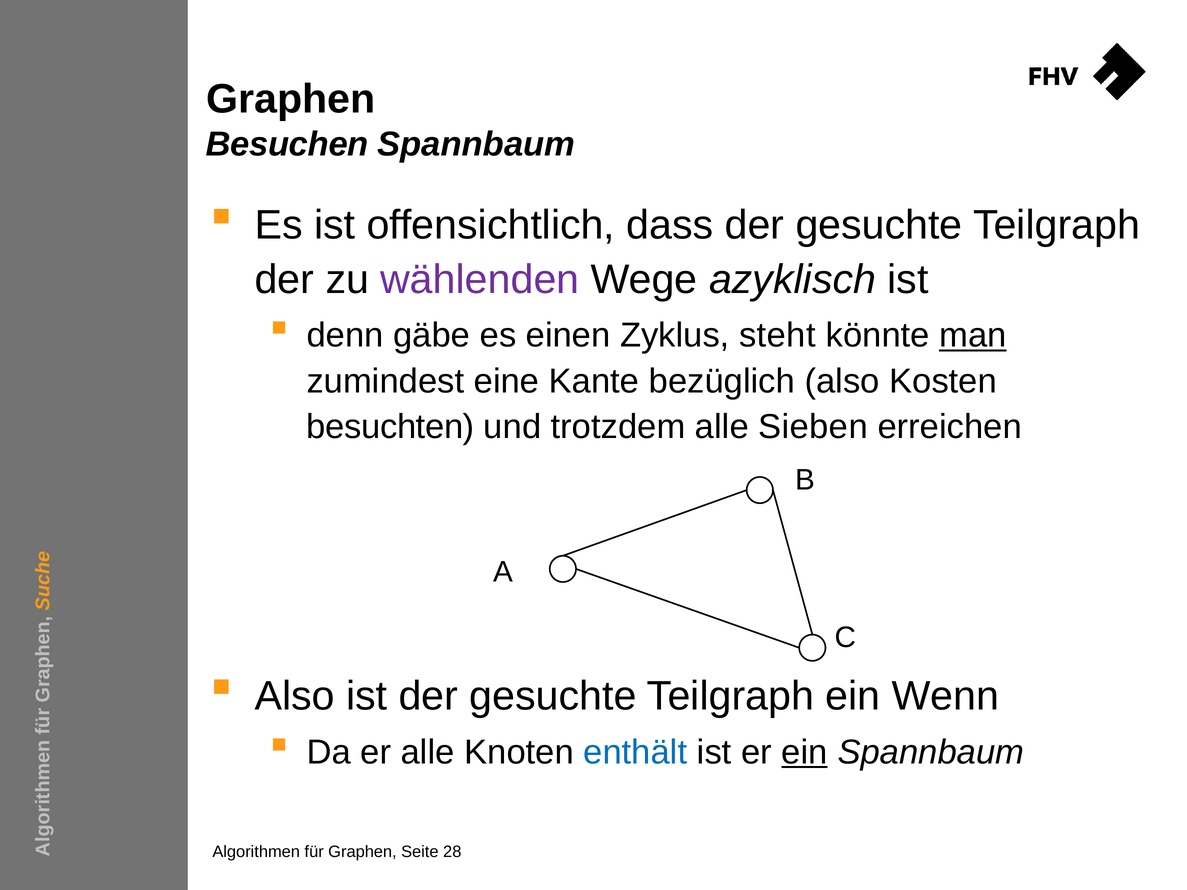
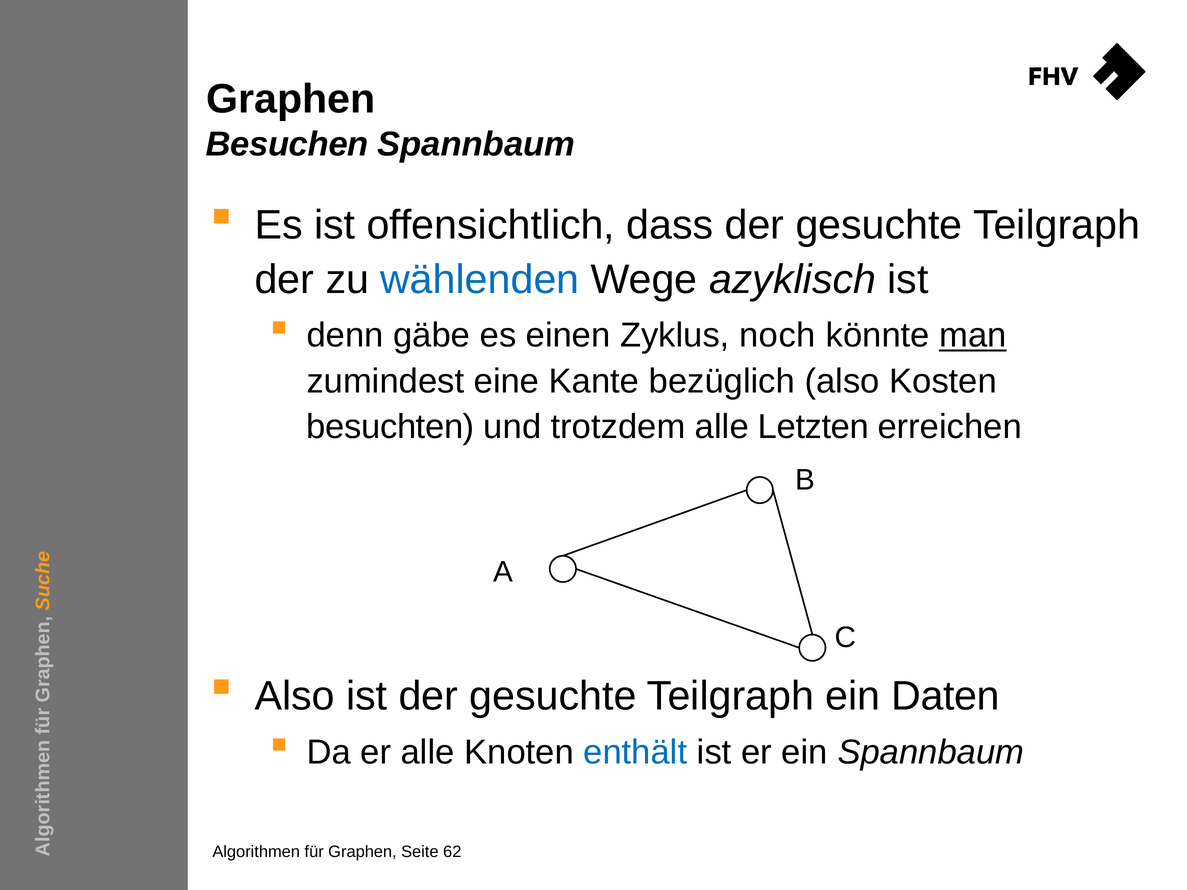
wählenden colour: purple -> blue
steht: steht -> noch
Sieben: Sieben -> Letzten
Wenn: Wenn -> Daten
ein at (804, 752) underline: present -> none
28: 28 -> 62
